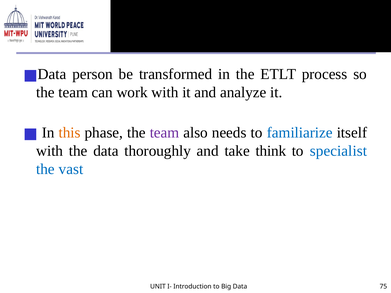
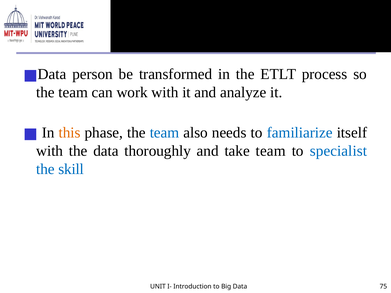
team at (165, 133) colour: purple -> blue
take think: think -> team
vast: vast -> skill
